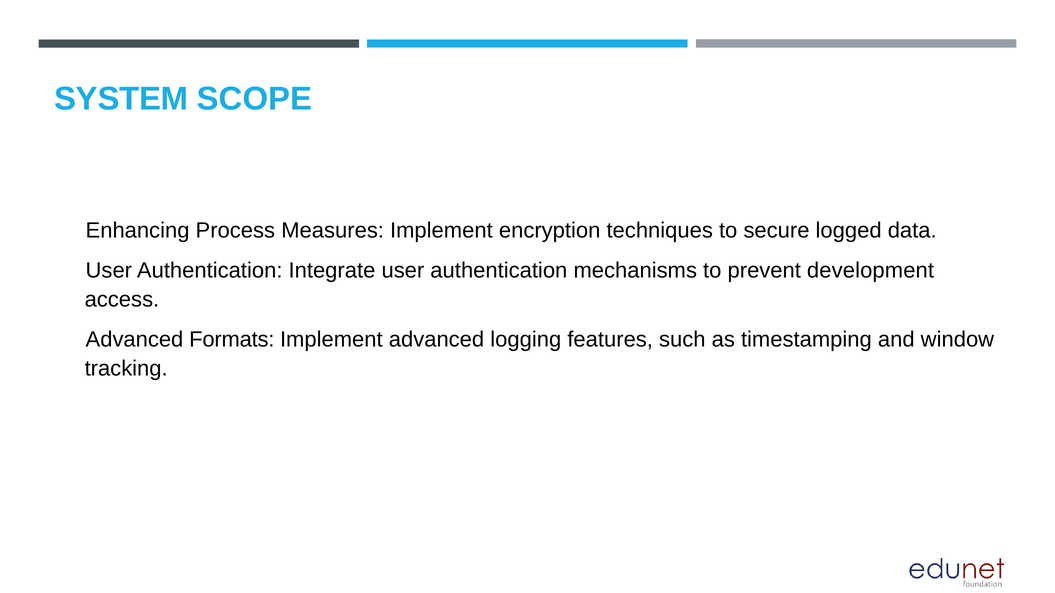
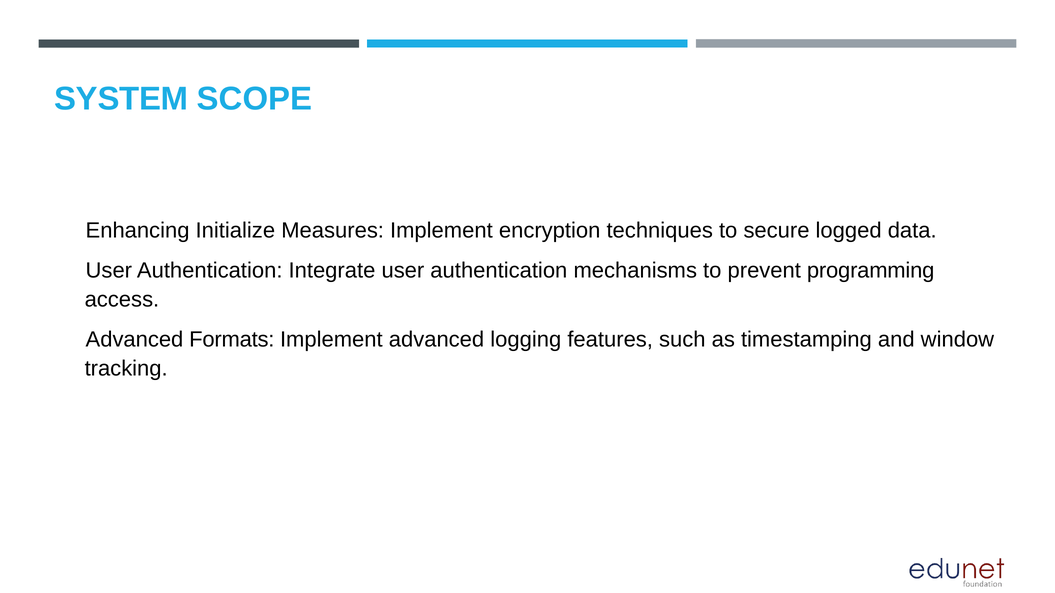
Process: Process -> Initialize
development: development -> programming
